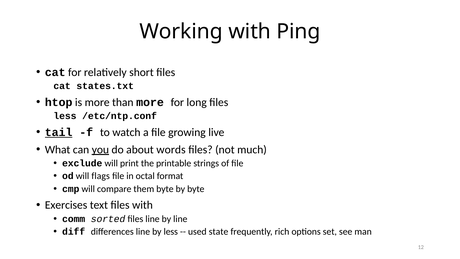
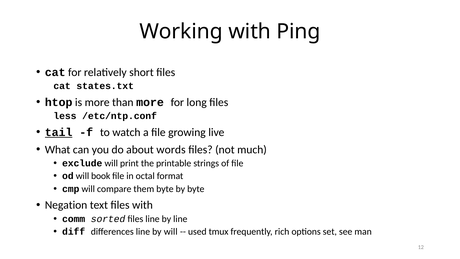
you underline: present -> none
flags: flags -> book
Exercises: Exercises -> Negation
by less: less -> will
state: state -> tmux
